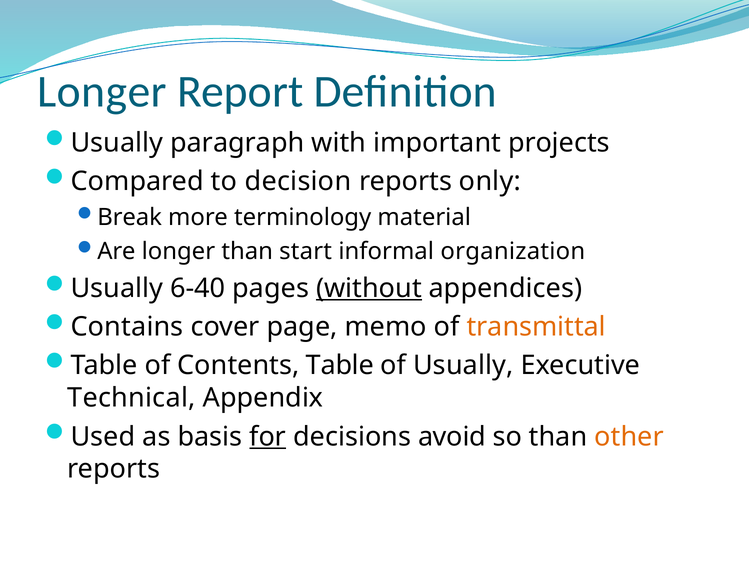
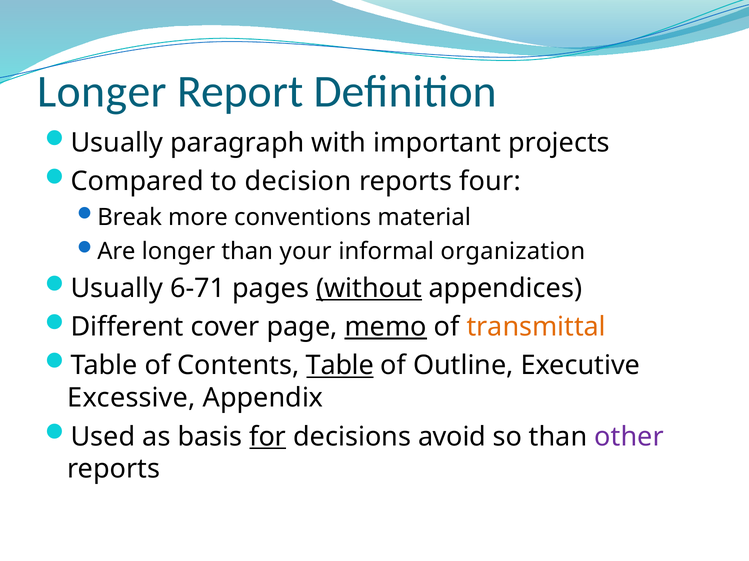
only: only -> four
terminology: terminology -> conventions
start: start -> your
6-40: 6-40 -> 6-71
Contains: Contains -> Different
memo underline: none -> present
Table at (340, 366) underline: none -> present
of Usually: Usually -> Outline
Technical: Technical -> Excessive
other colour: orange -> purple
